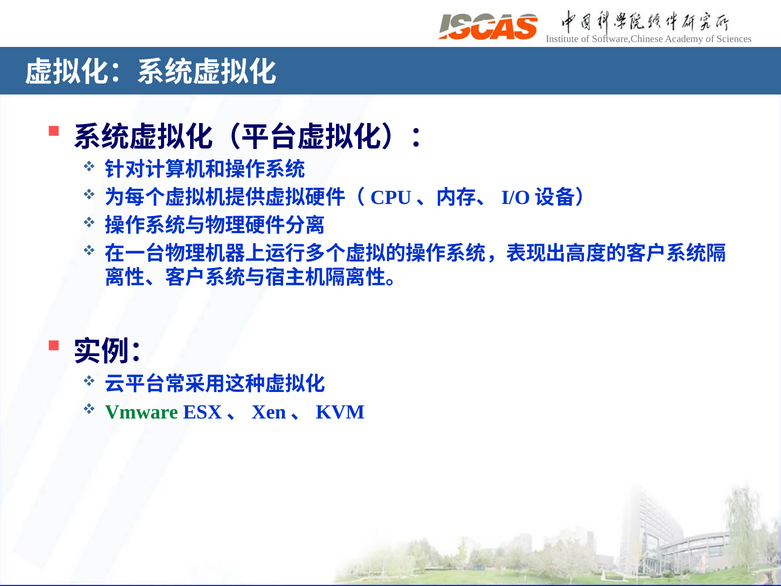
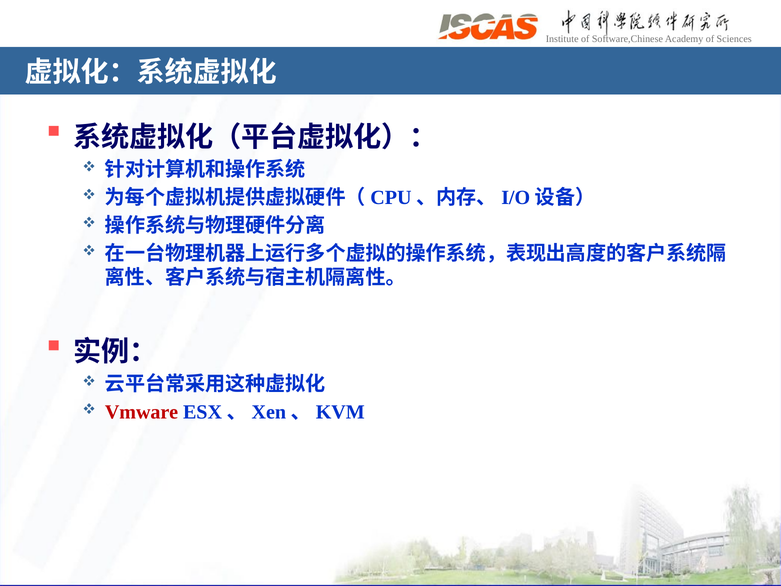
Vmware colour: green -> red
